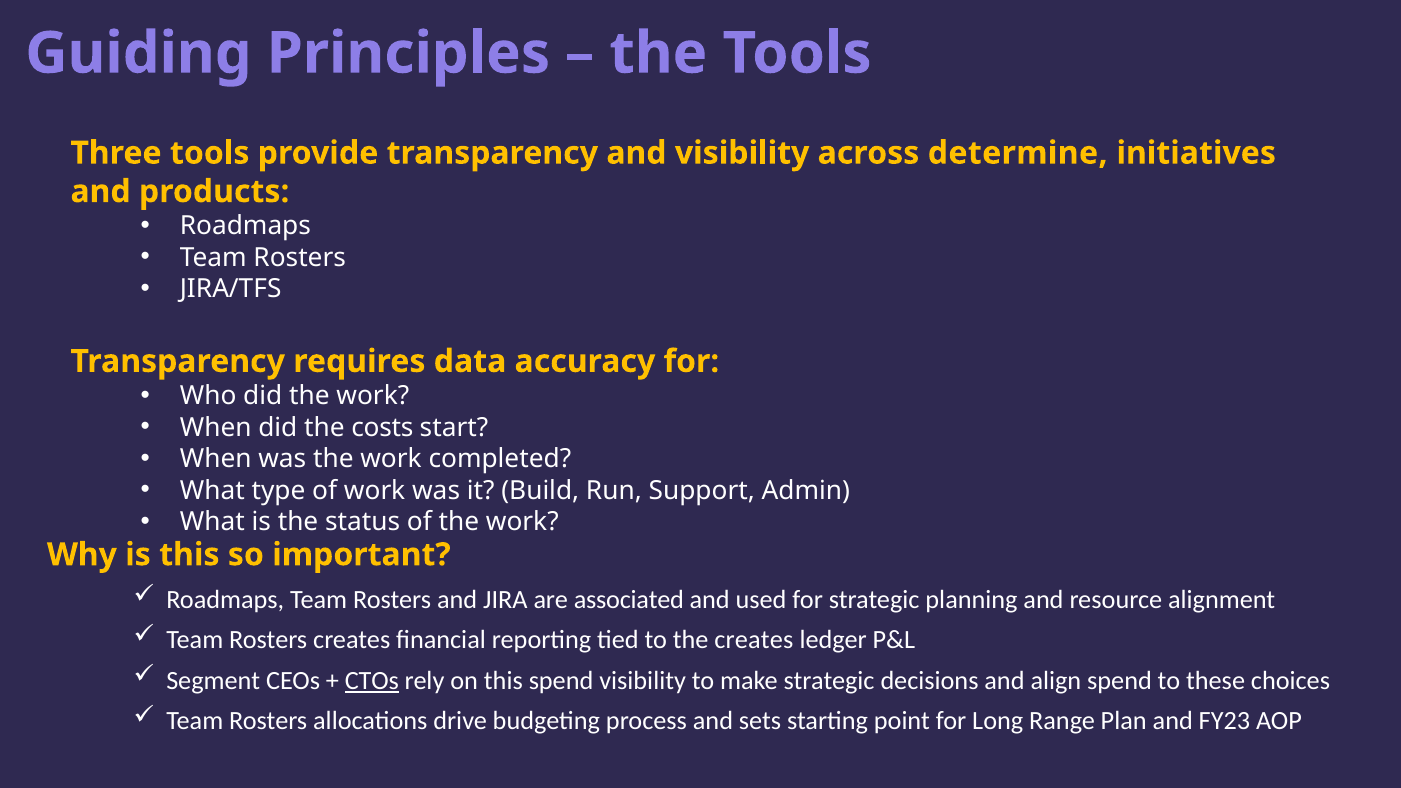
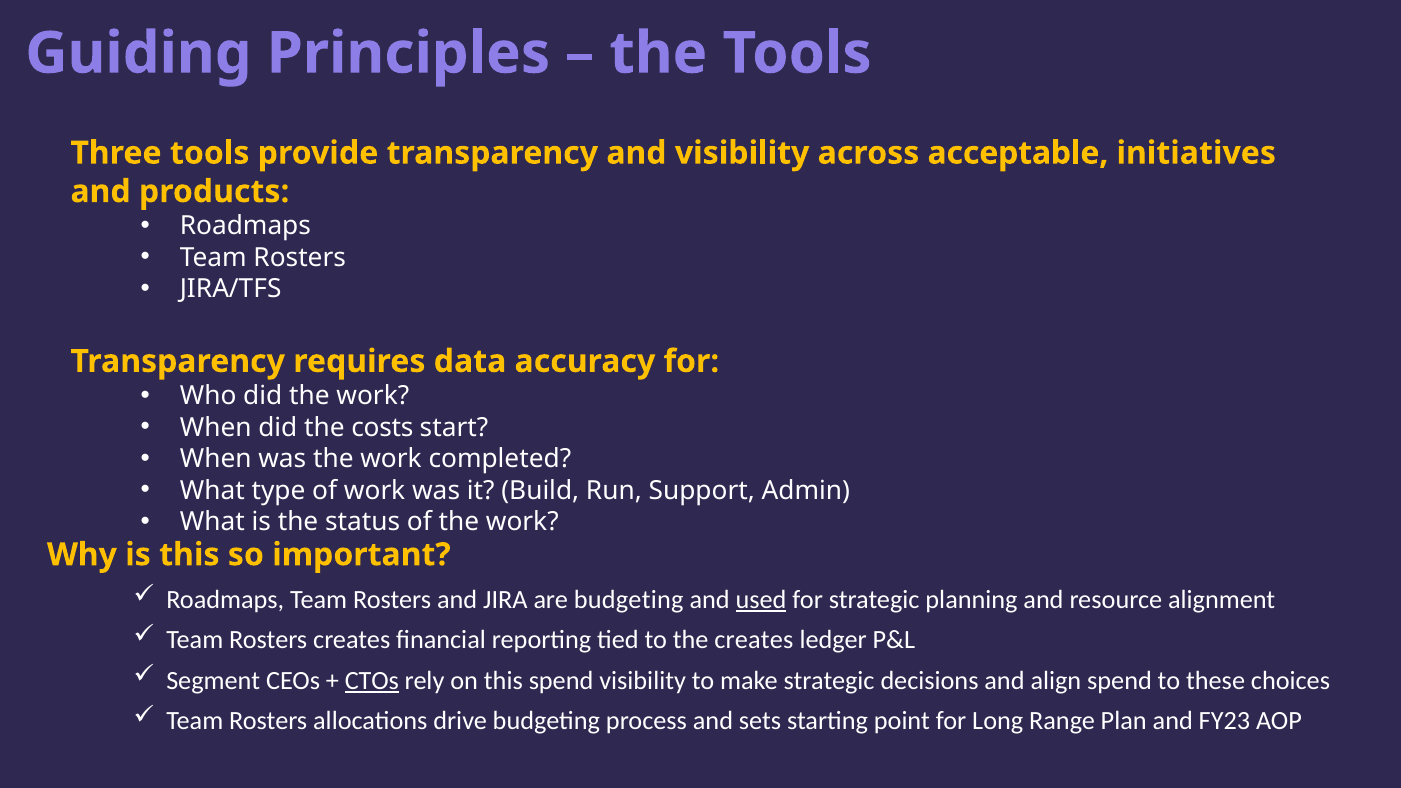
determine: determine -> acceptable
are associated: associated -> budgeting
used underline: none -> present
